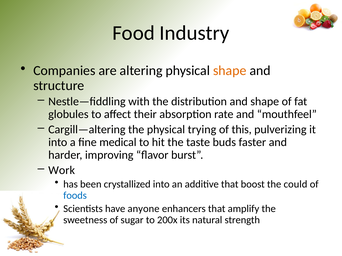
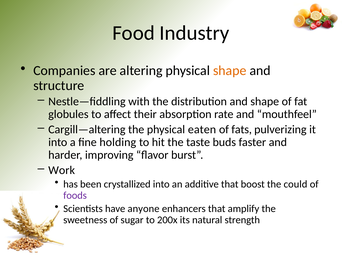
trying: trying -> eaten
this: this -> fats
medical: medical -> holding
foods colour: blue -> purple
